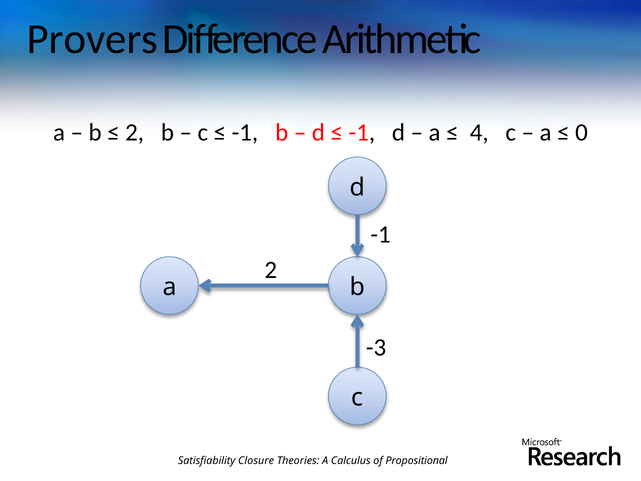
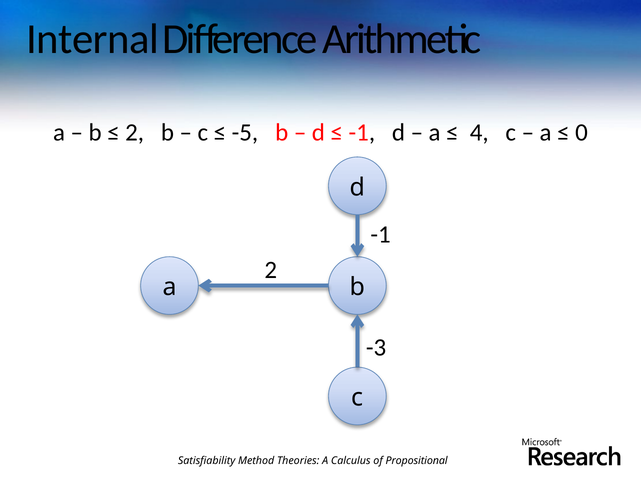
Provers: Provers -> Internal
-1 at (245, 132): -1 -> -5
Closure: Closure -> Method
